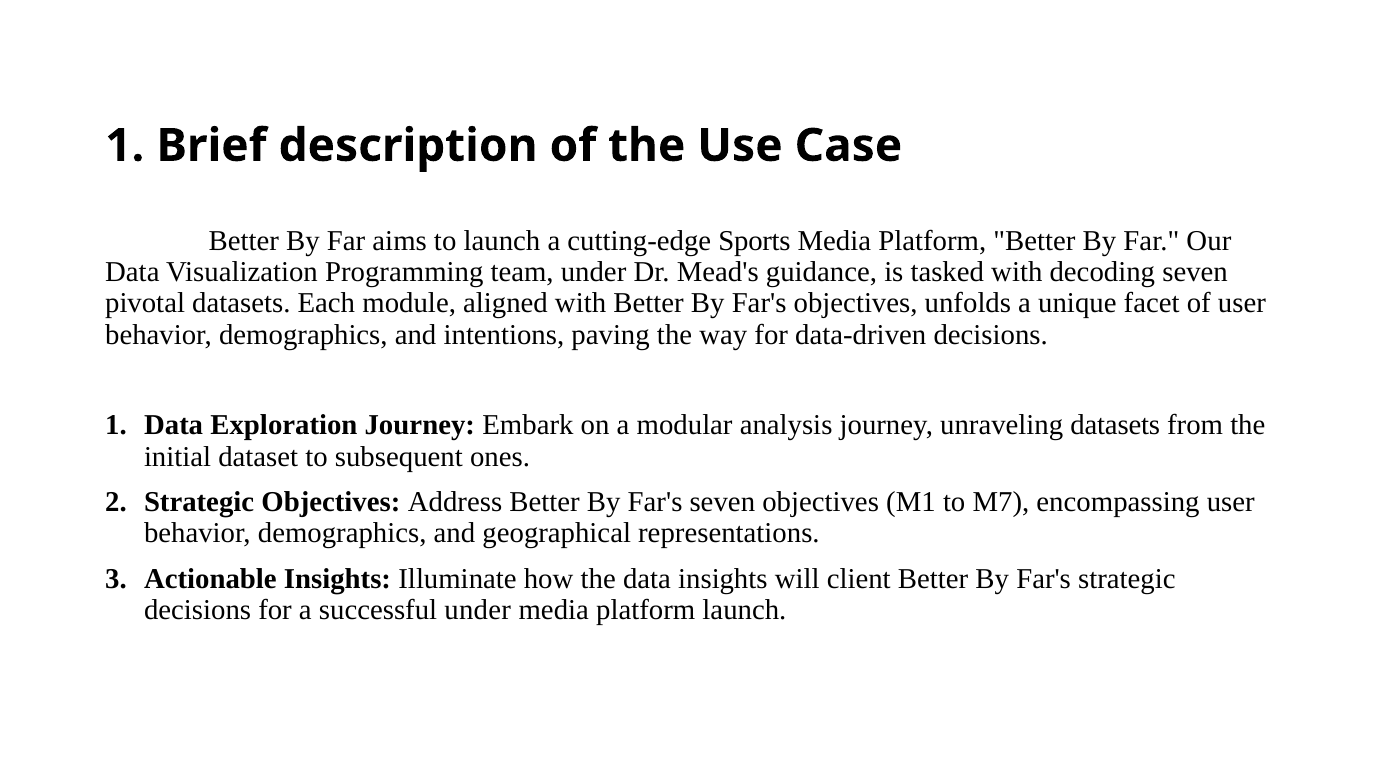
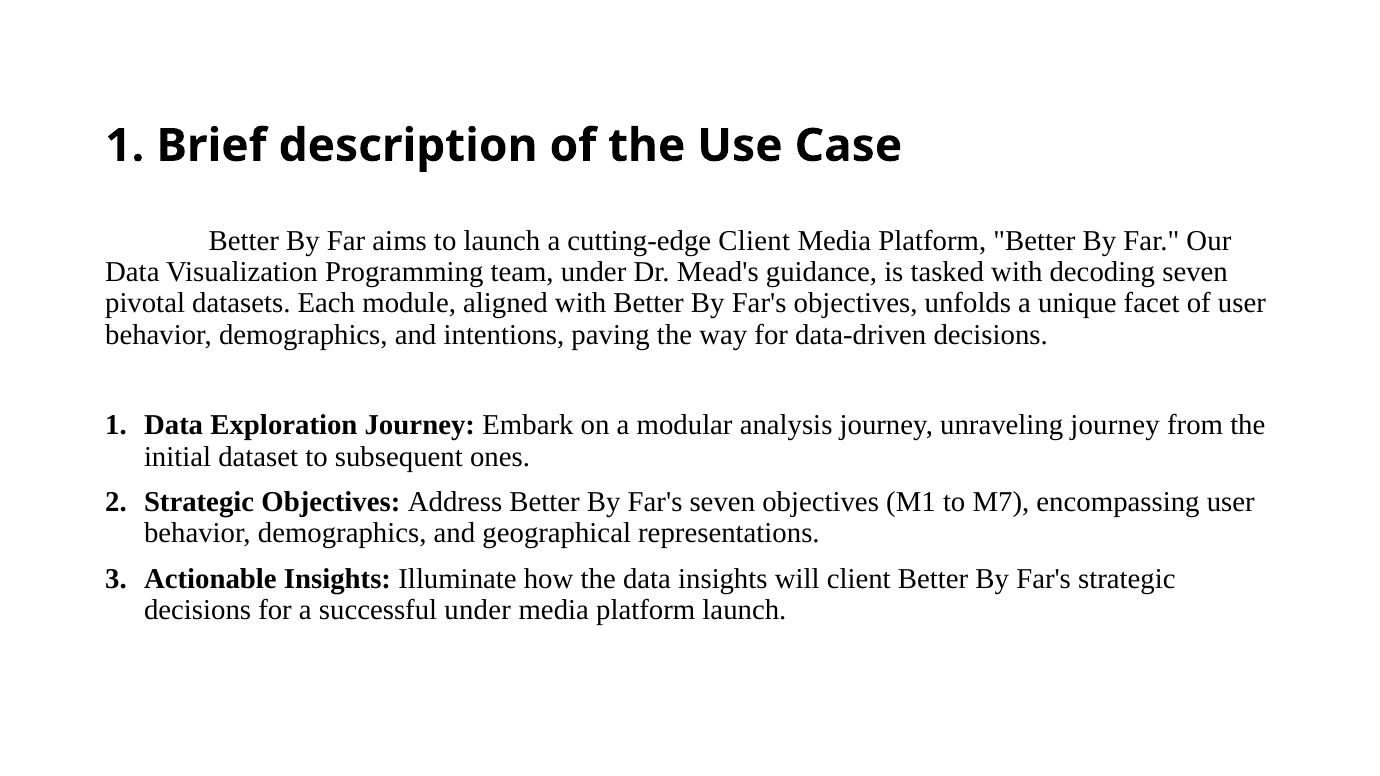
cutting-edge Sports: Sports -> Client
unraveling datasets: datasets -> journey
